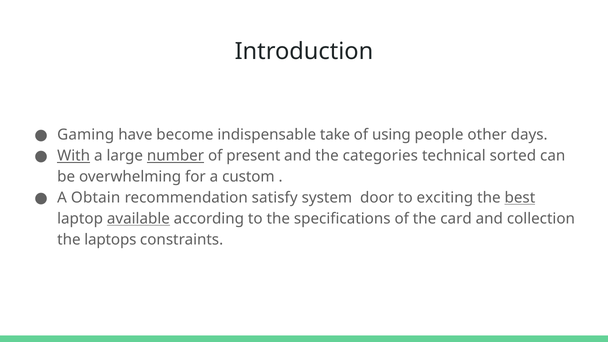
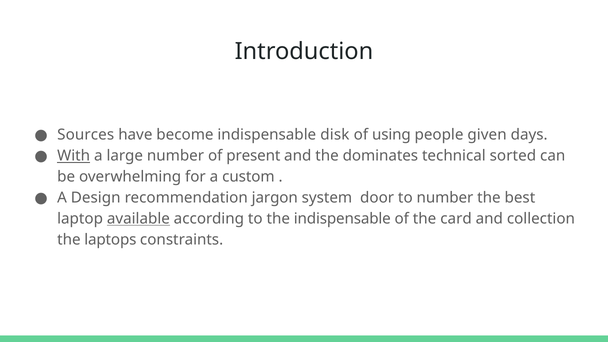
Gaming: Gaming -> Sources
take: take -> disk
other: other -> given
number at (176, 156) underline: present -> none
categories: categories -> dominates
Obtain: Obtain -> Design
satisfy: satisfy -> jargon
to exciting: exciting -> number
best underline: present -> none
the specifications: specifications -> indispensable
